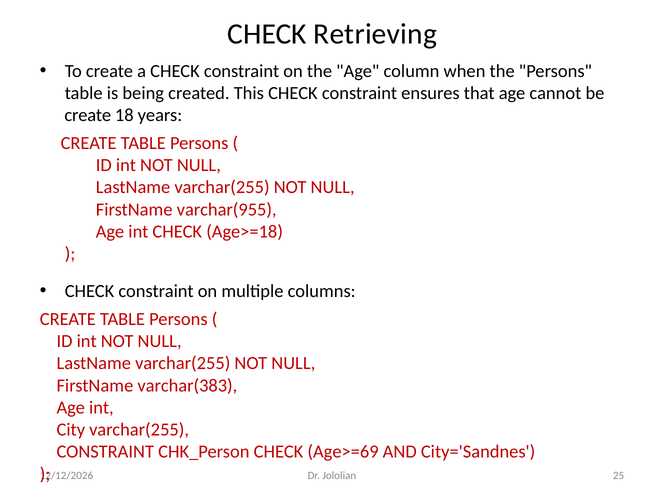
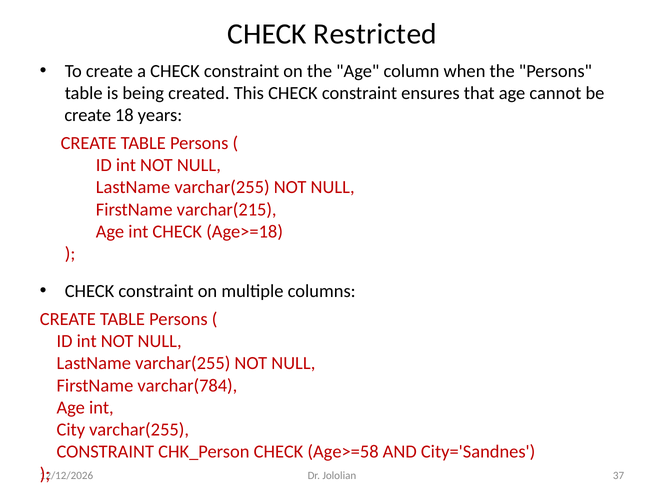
Retrieving: Retrieving -> Restricted
varchar(955: varchar(955 -> varchar(215
varchar(383: varchar(383 -> varchar(784
Age>=69: Age>=69 -> Age>=58
25: 25 -> 37
